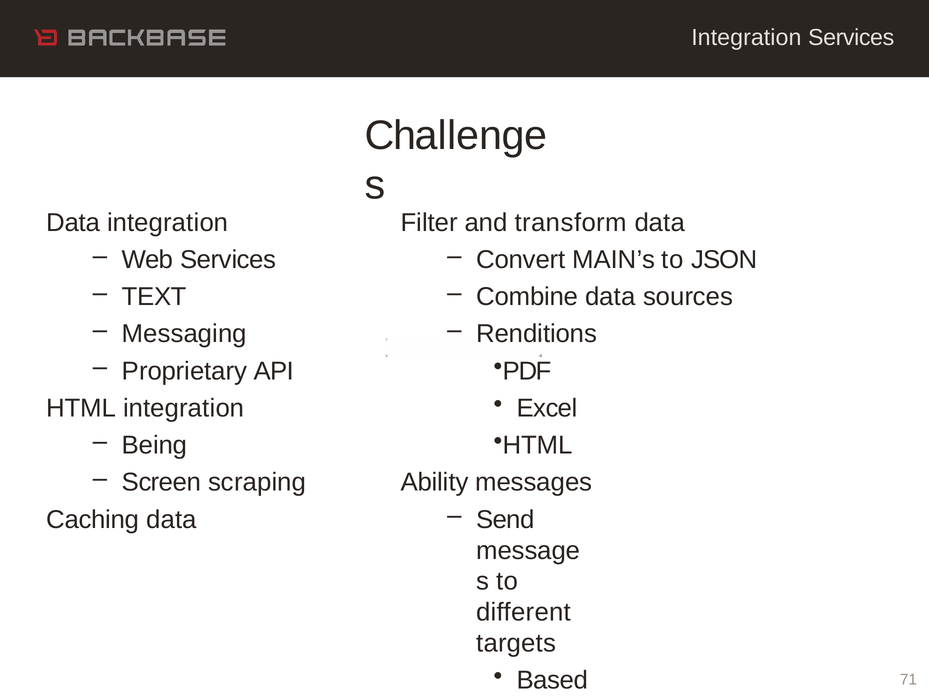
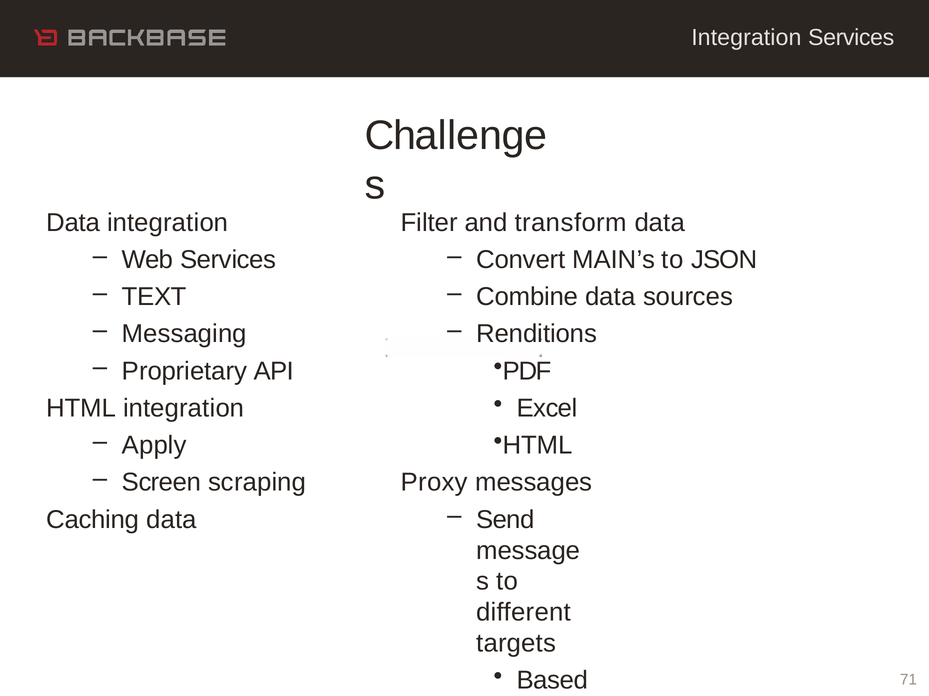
Being: Being -> Apply
Ability: Ability -> Proxy
